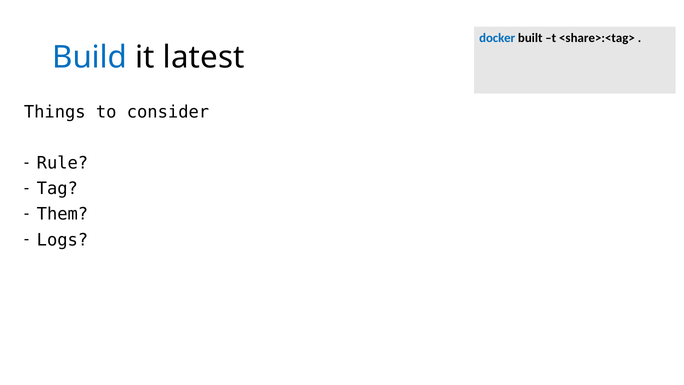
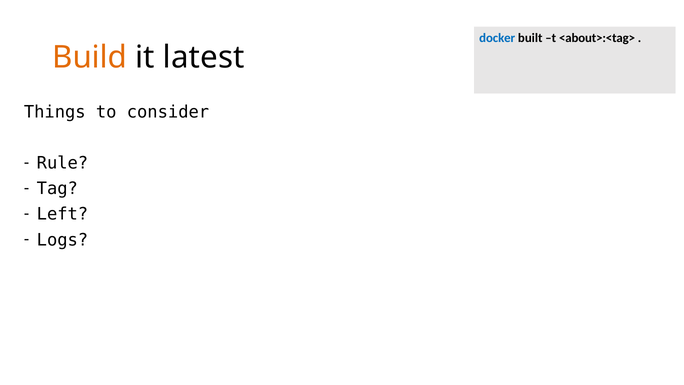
<share>:<tag>: <share>:<tag> -> <about>:<tag>
Build colour: blue -> orange
Them: Them -> Left
